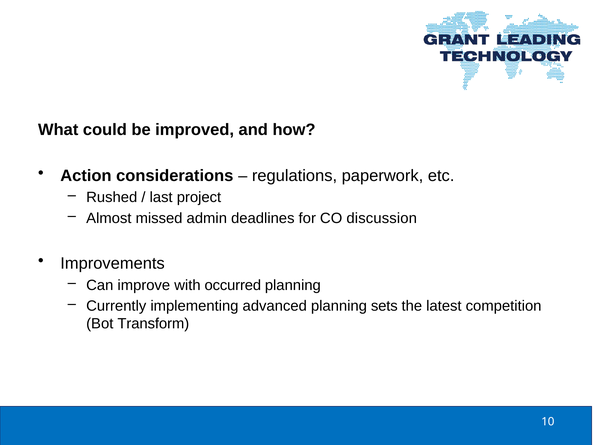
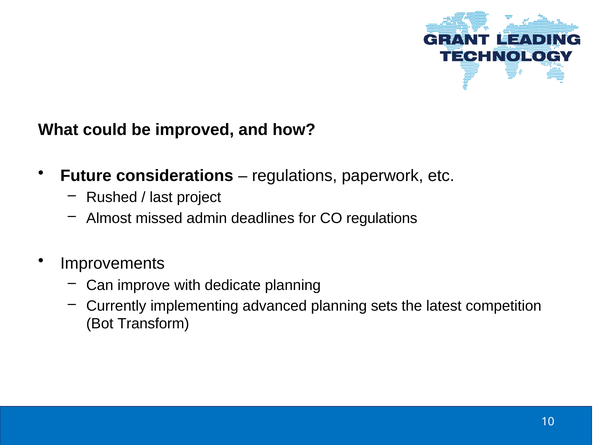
Action: Action -> Future
CO discussion: discussion -> regulations
occurred: occurred -> dedicate
